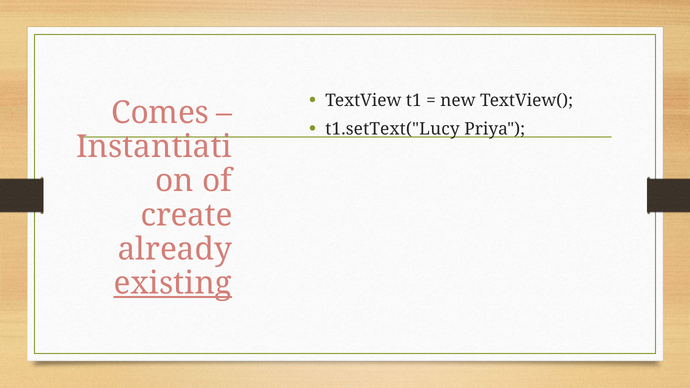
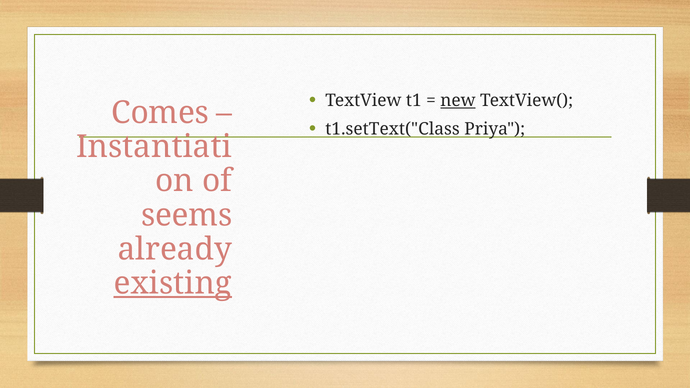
new underline: none -> present
t1.setText("Lucy: t1.setText("Lucy -> t1.setText("Class
create: create -> seems
